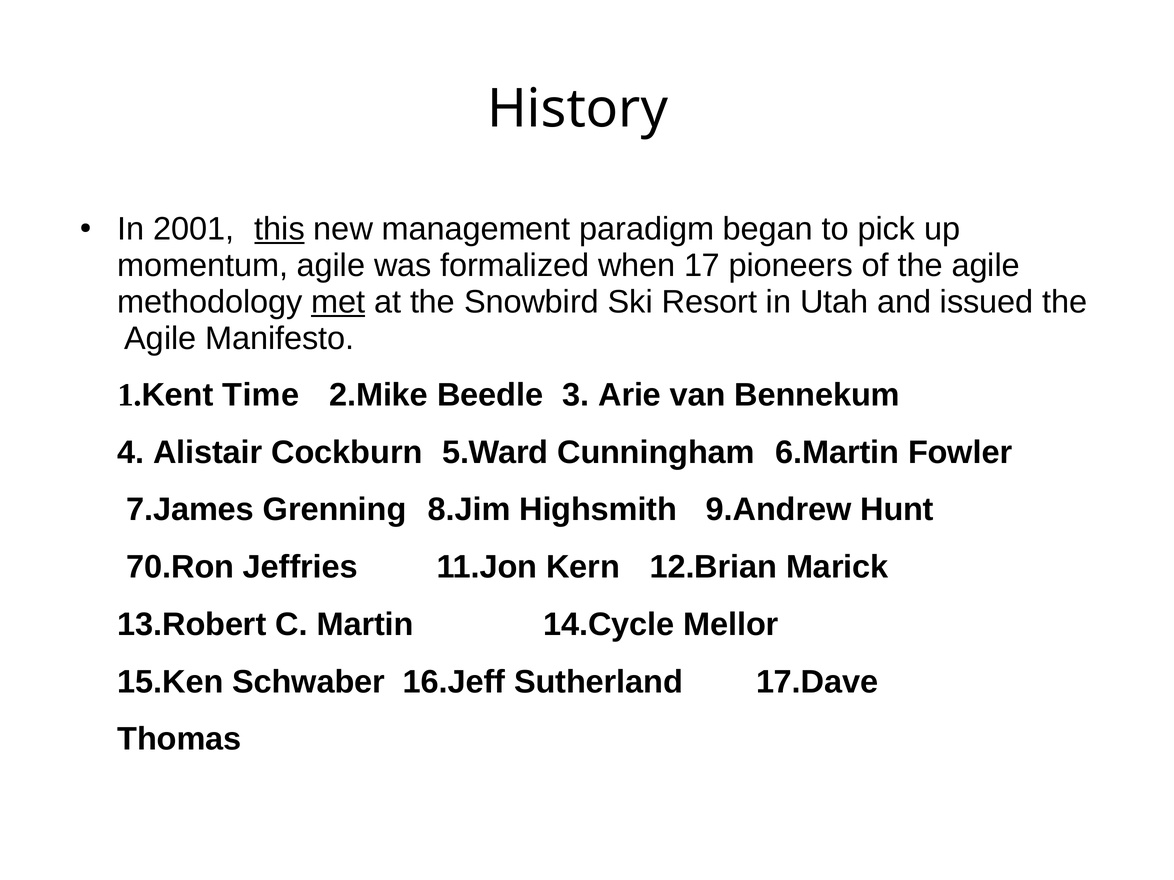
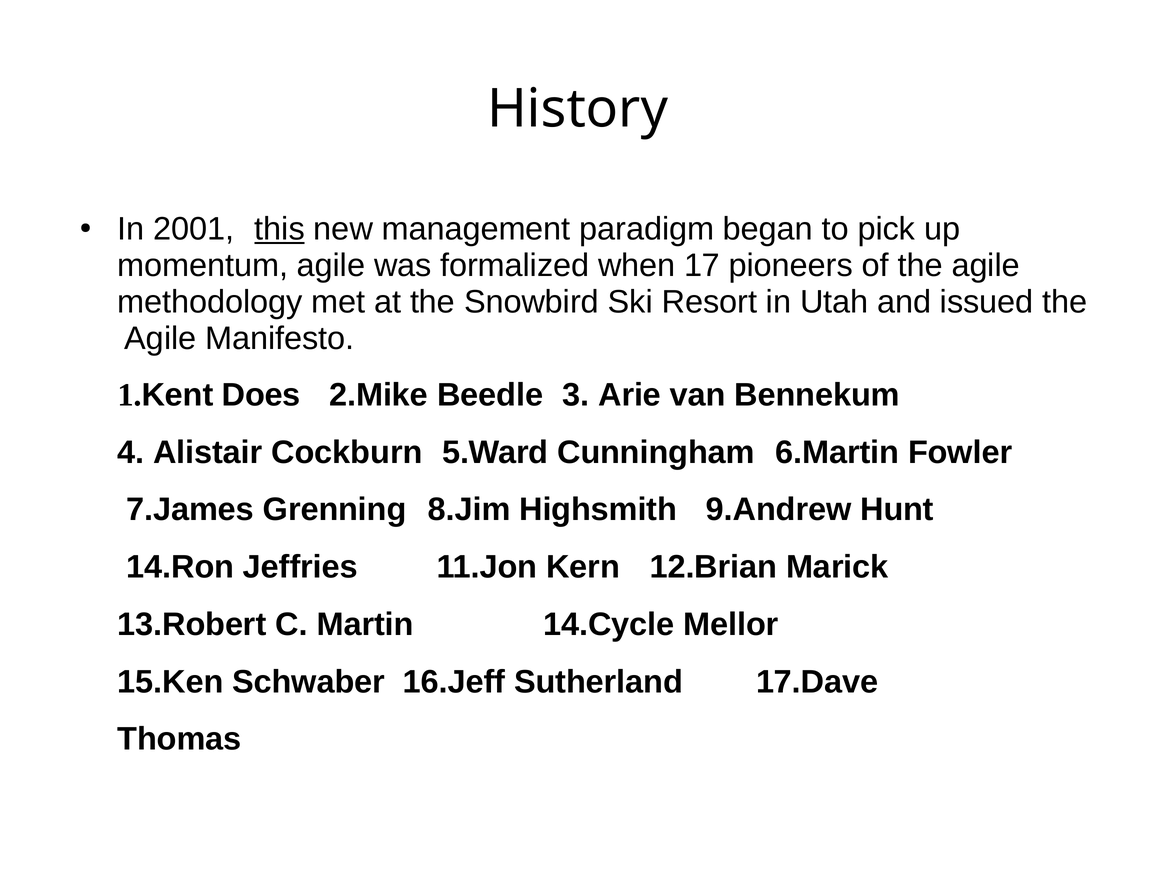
met underline: present -> none
Time: Time -> Does
70.Ron: 70.Ron -> 14.Ron
